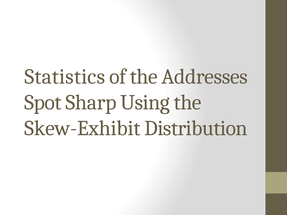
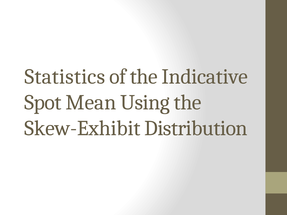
Addresses: Addresses -> Indicative
Sharp: Sharp -> Mean
